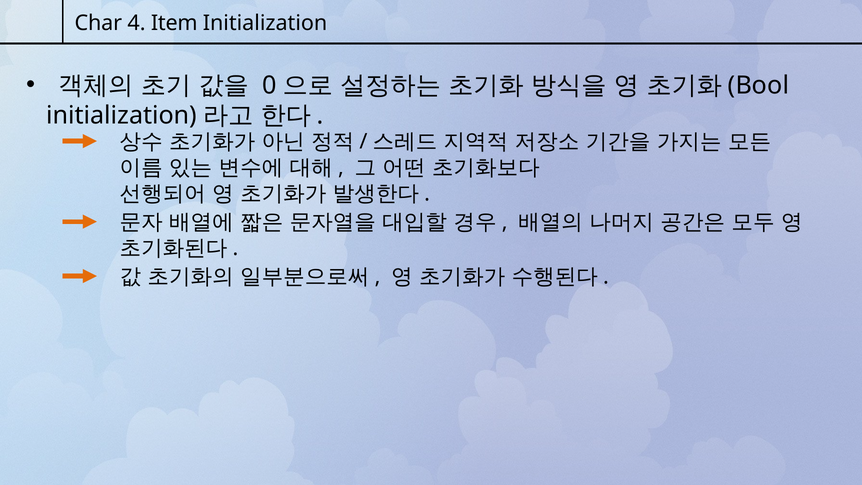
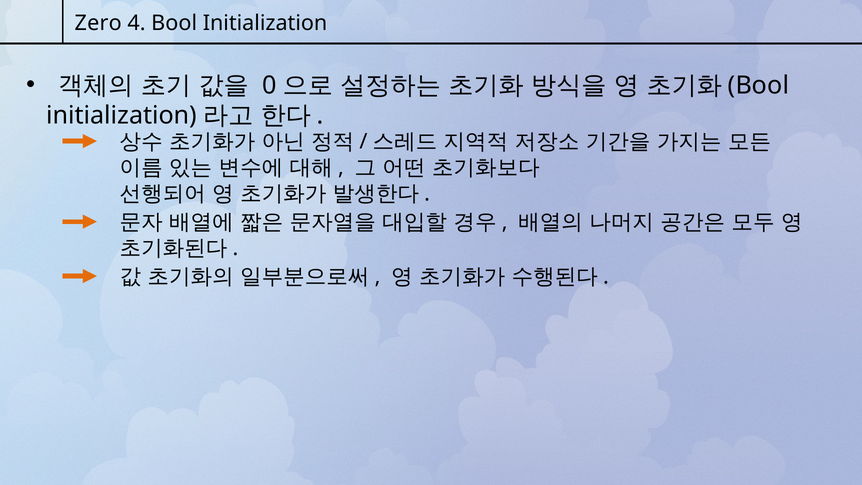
Char: Char -> Zero
4 Item: Item -> Bool
